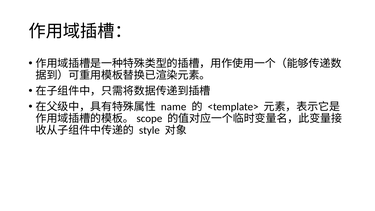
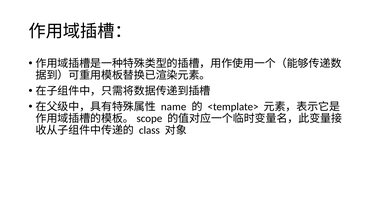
style: style -> class
